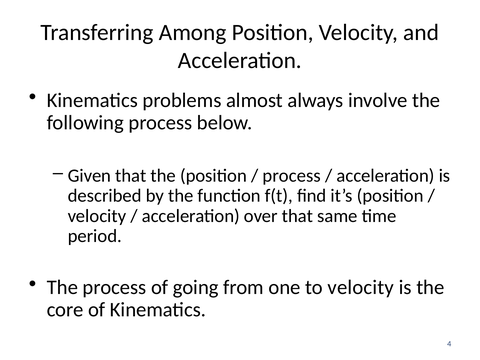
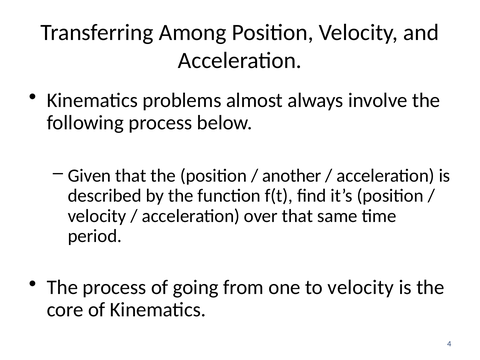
process at (292, 176): process -> another
